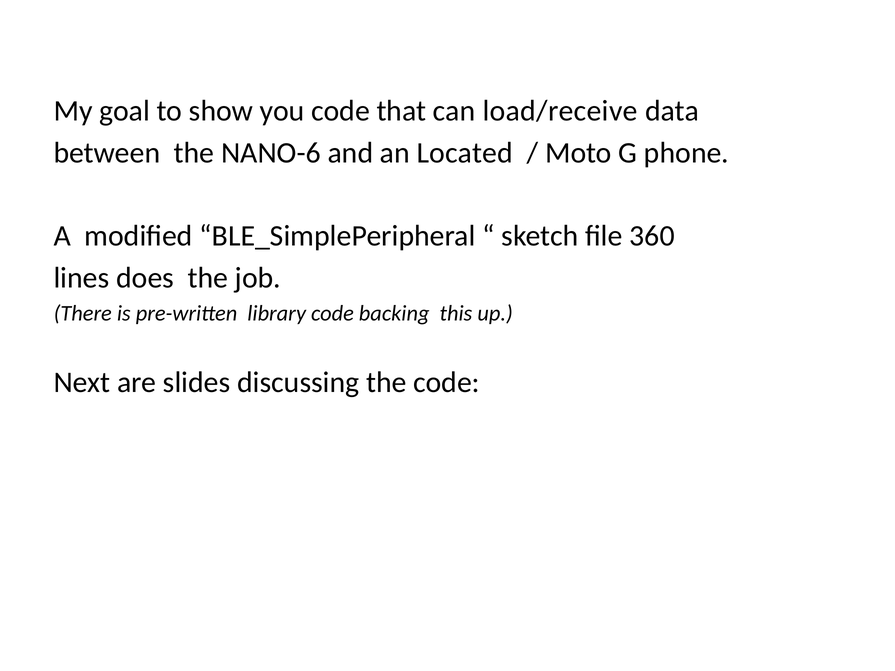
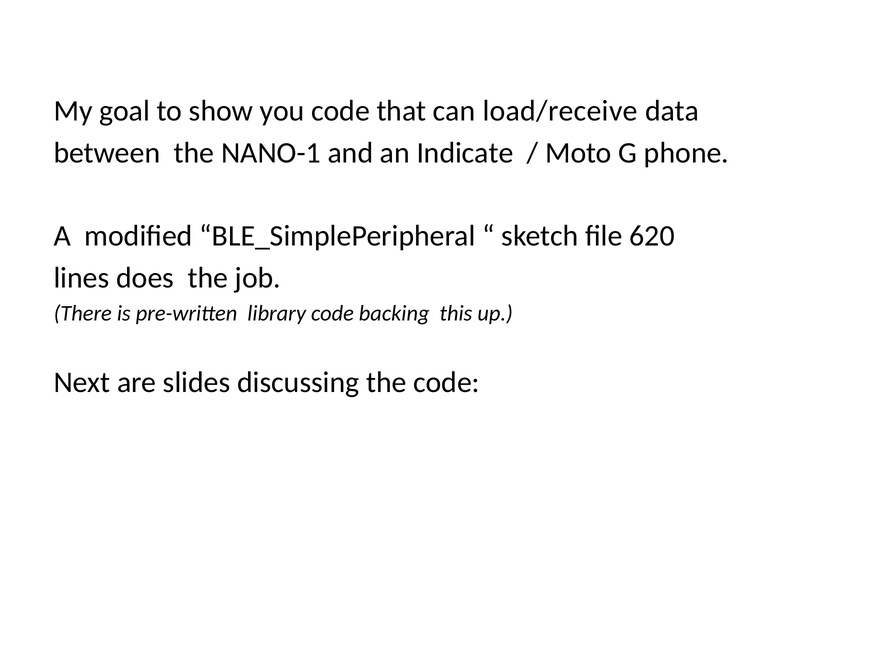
NANO-6: NANO-6 -> NANO-1
Located: Located -> Indicate
360: 360 -> 620
